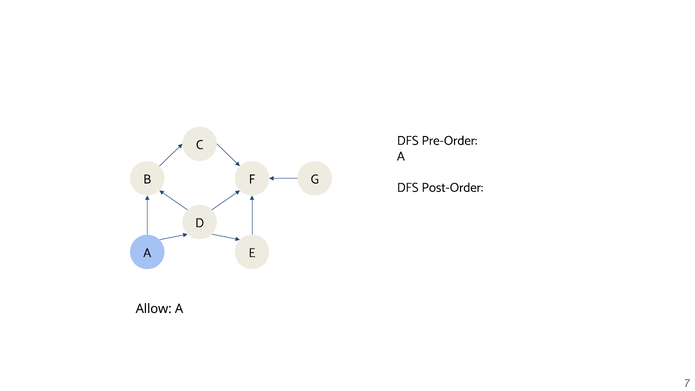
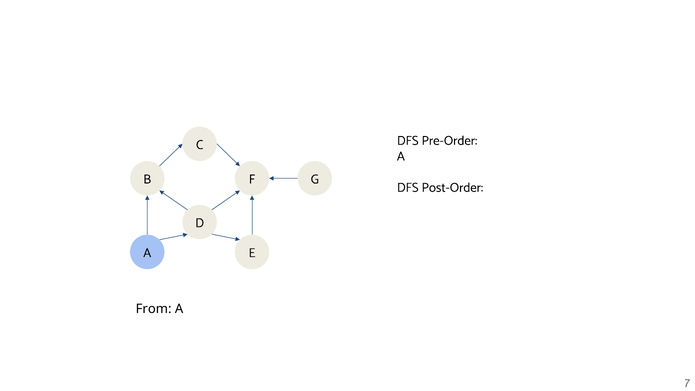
Allow: Allow -> From
